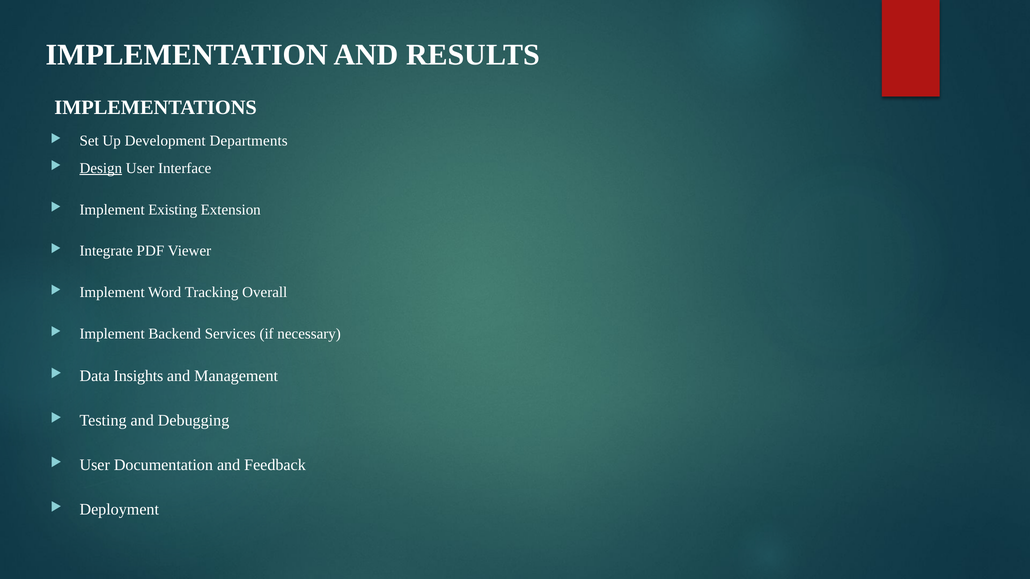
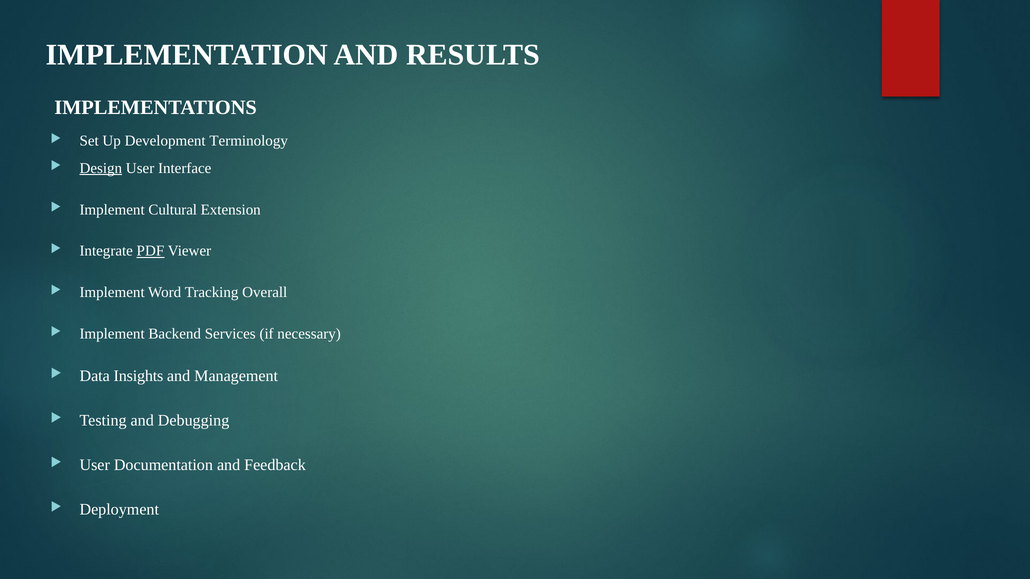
Departments: Departments -> Terminology
Existing: Existing -> Cultural
PDF underline: none -> present
